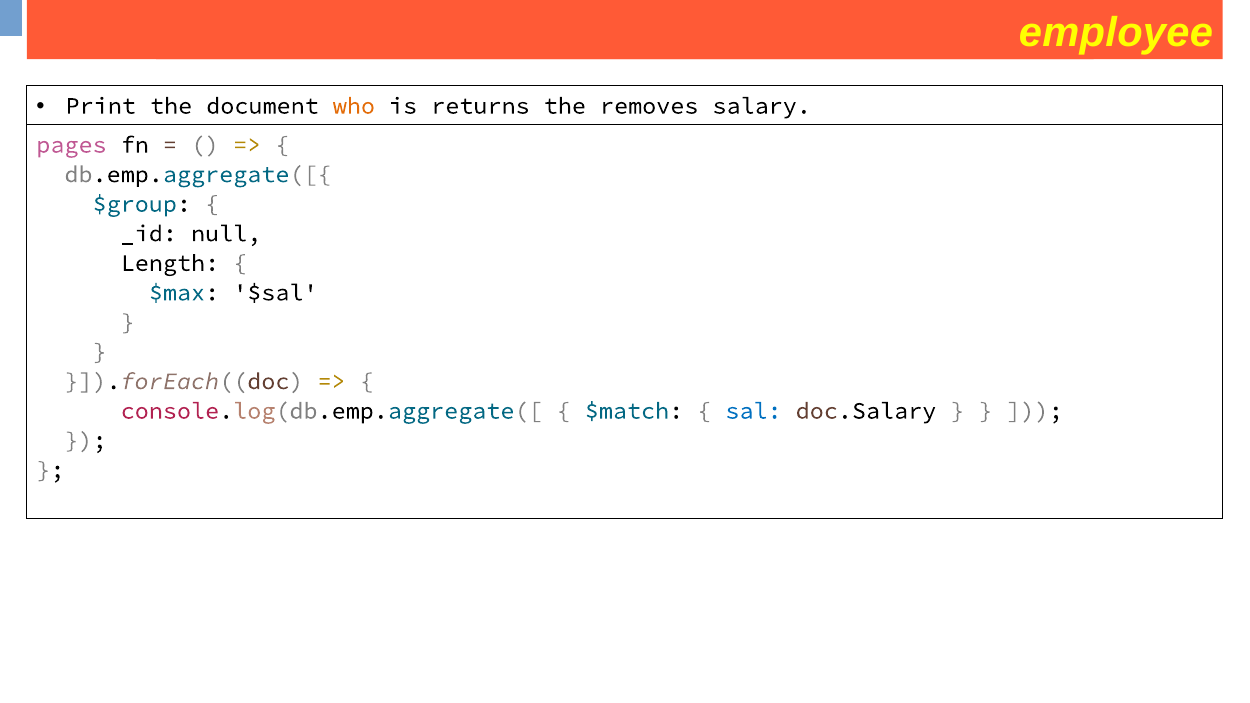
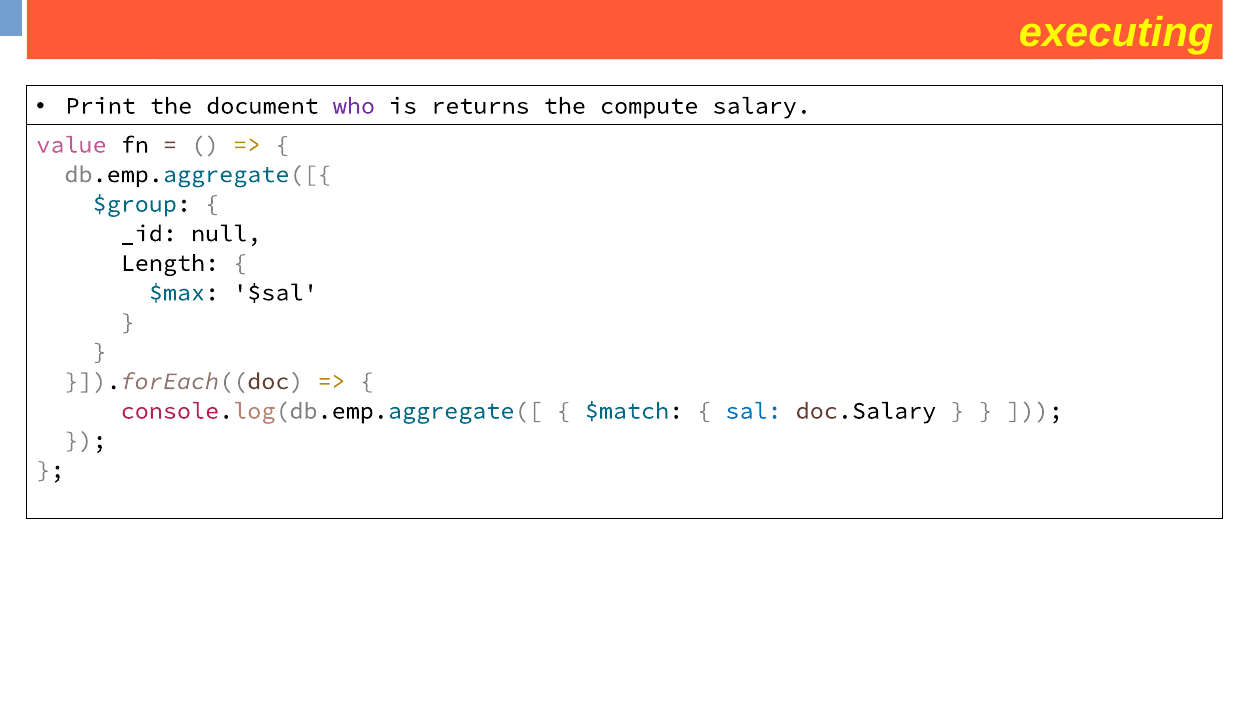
employee: employee -> executing
who colour: orange -> purple
removes: removes -> compute
pages: pages -> value
